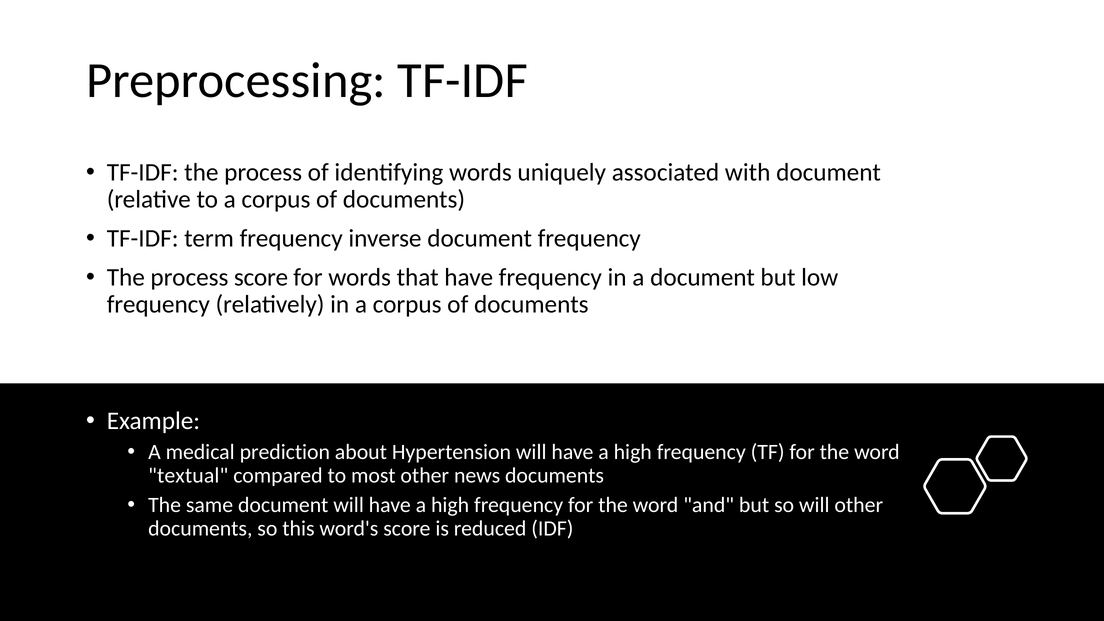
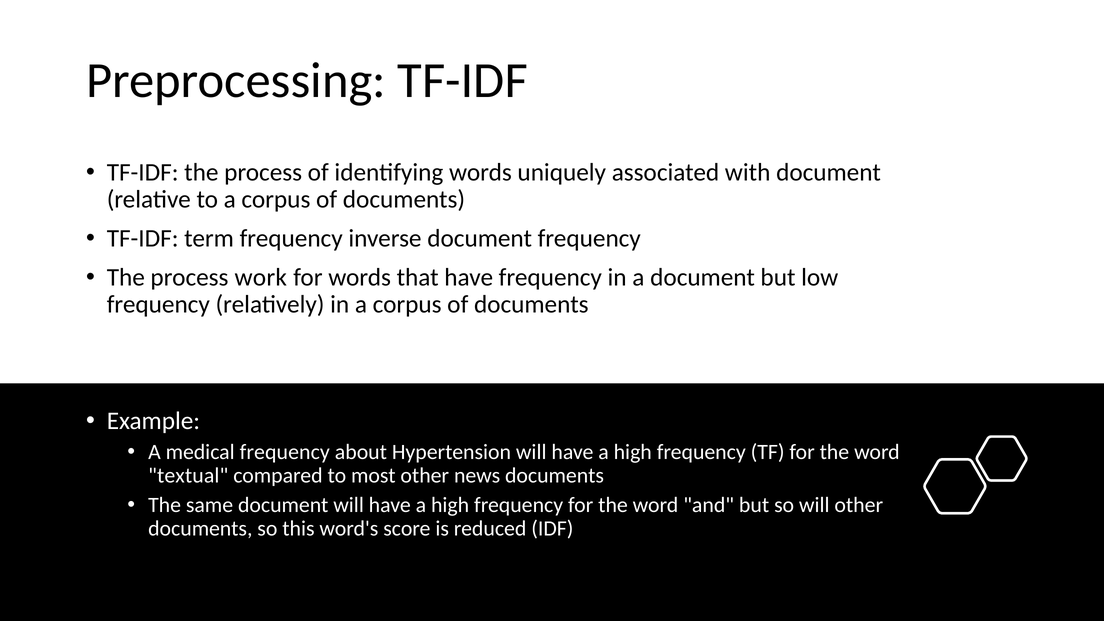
process score: score -> work
medical prediction: prediction -> frequency
